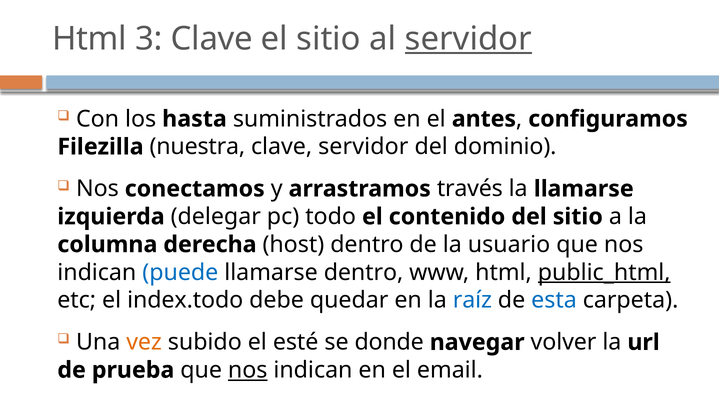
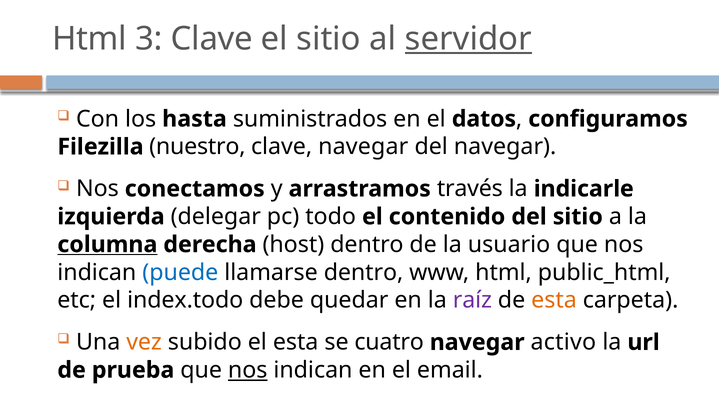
antes: antes -> datos
nuestra: nuestra -> nuestro
clave servidor: servidor -> navegar
del dominio: dominio -> navegar
la llamarse: llamarse -> indicarle
columna underline: none -> present
public_html underline: present -> none
raíz colour: blue -> purple
esta at (554, 301) colour: blue -> orange
el esté: esté -> esta
donde: donde -> cuatro
volver: volver -> activo
